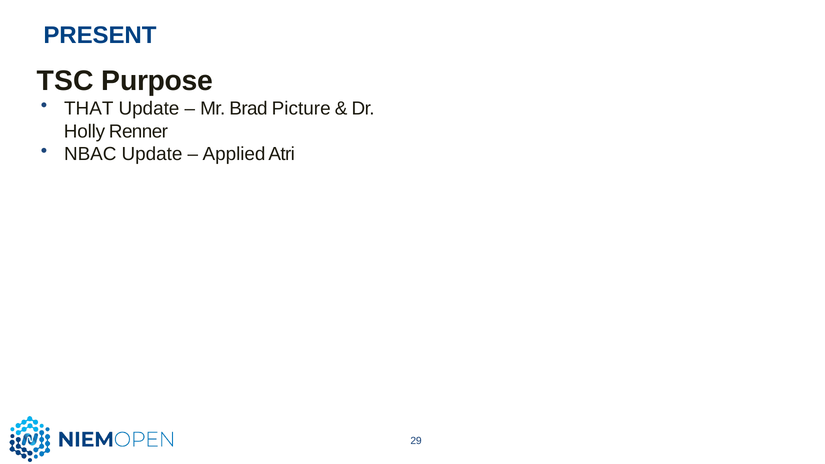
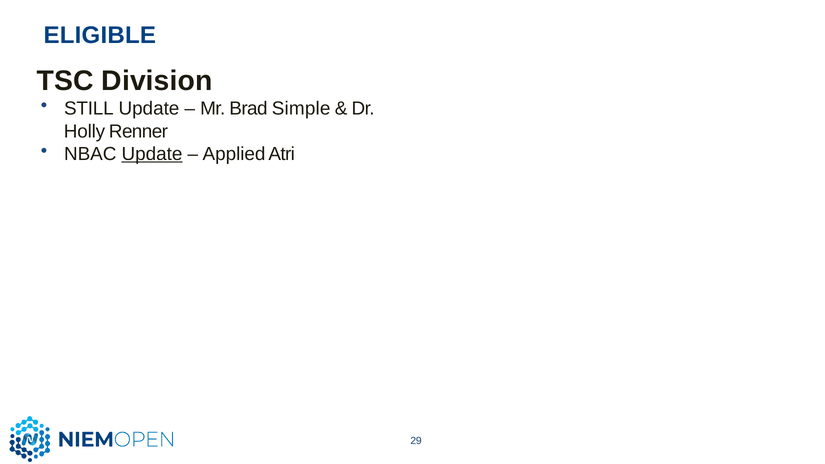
PRESENT: PRESENT -> ELIGIBLE
Purpose: Purpose -> Division
THAT: THAT -> STILL
Picture: Picture -> Simple
Update at (152, 154) underline: none -> present
